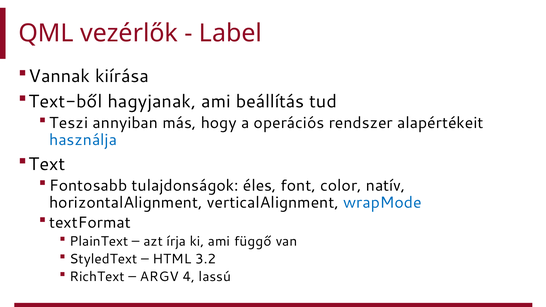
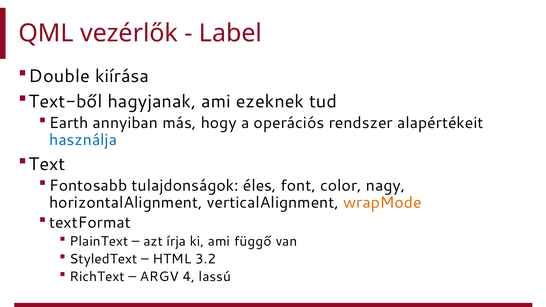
Vannak: Vannak -> Double
beállítás: beállítás -> ezeknek
Teszi: Teszi -> Earth
natív: natív -> nagy
wrapMode colour: blue -> orange
